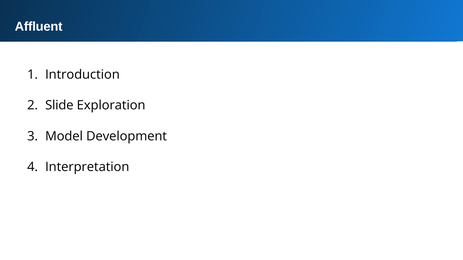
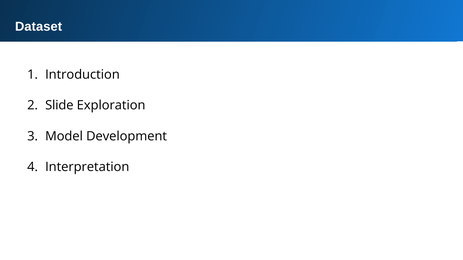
Affluent: Affluent -> Dataset
